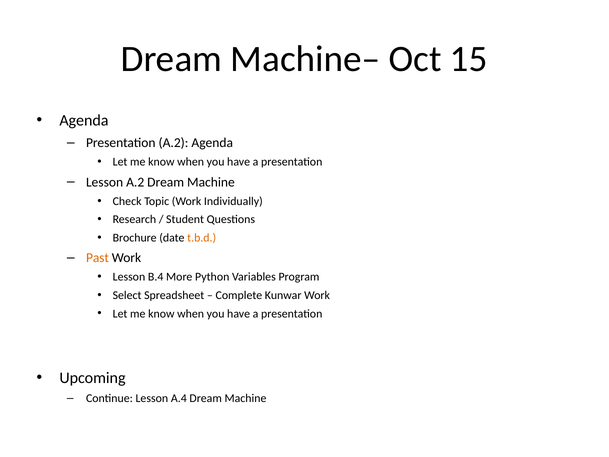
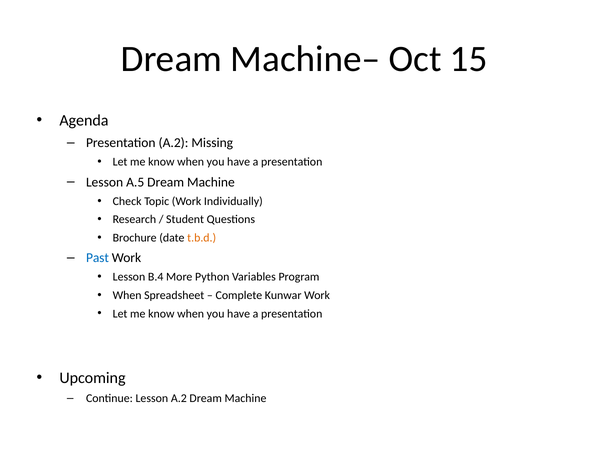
A.2 Agenda: Agenda -> Missing
Lesson A.2: A.2 -> A.5
Past colour: orange -> blue
Select at (127, 295): Select -> When
Lesson A.4: A.4 -> A.2
